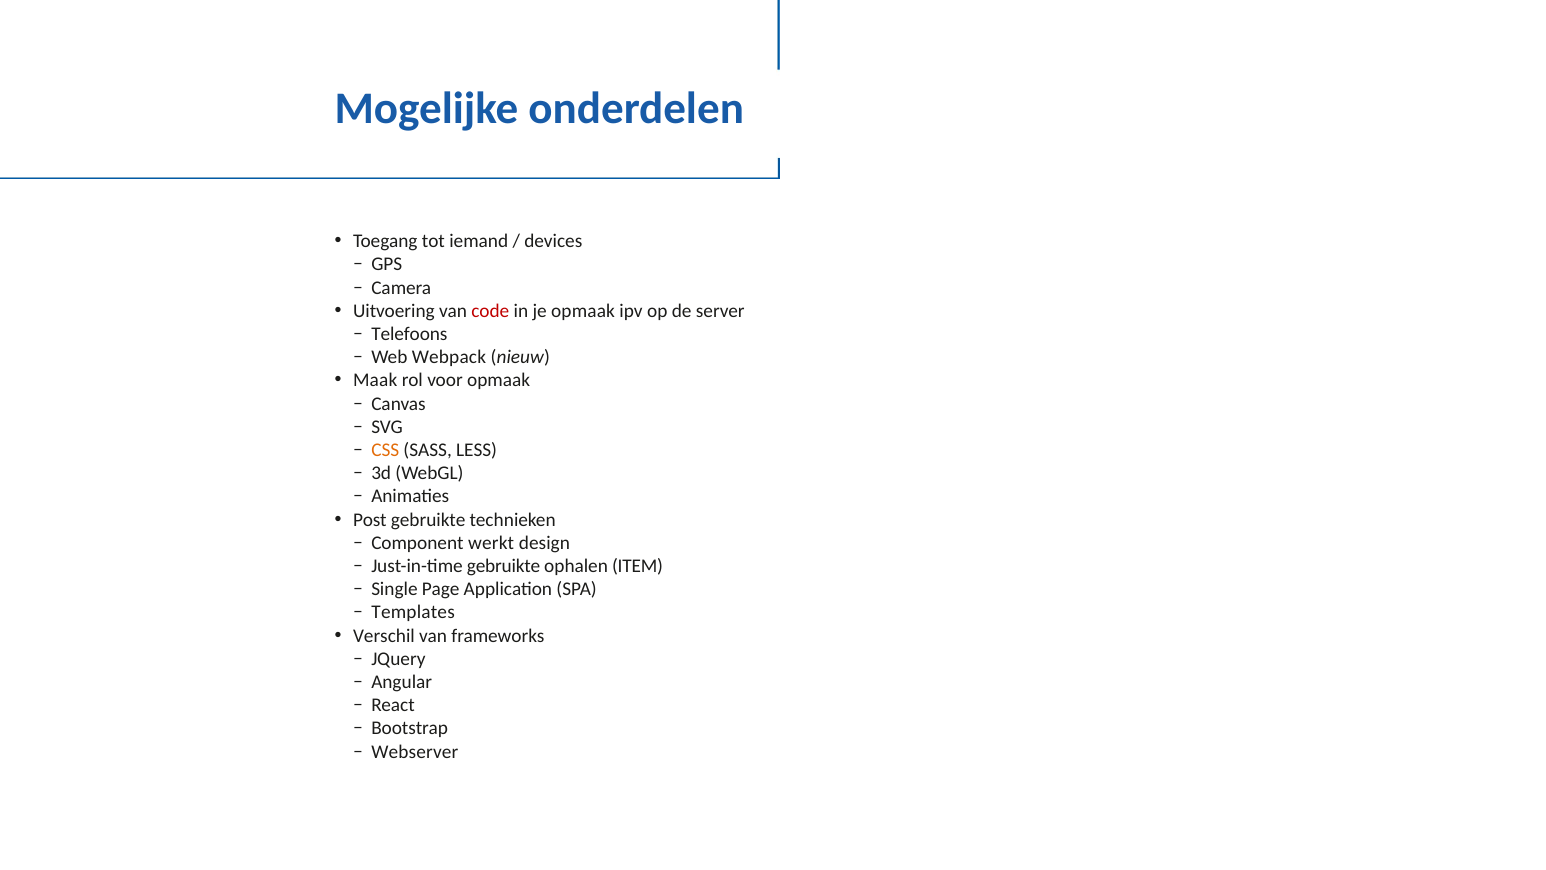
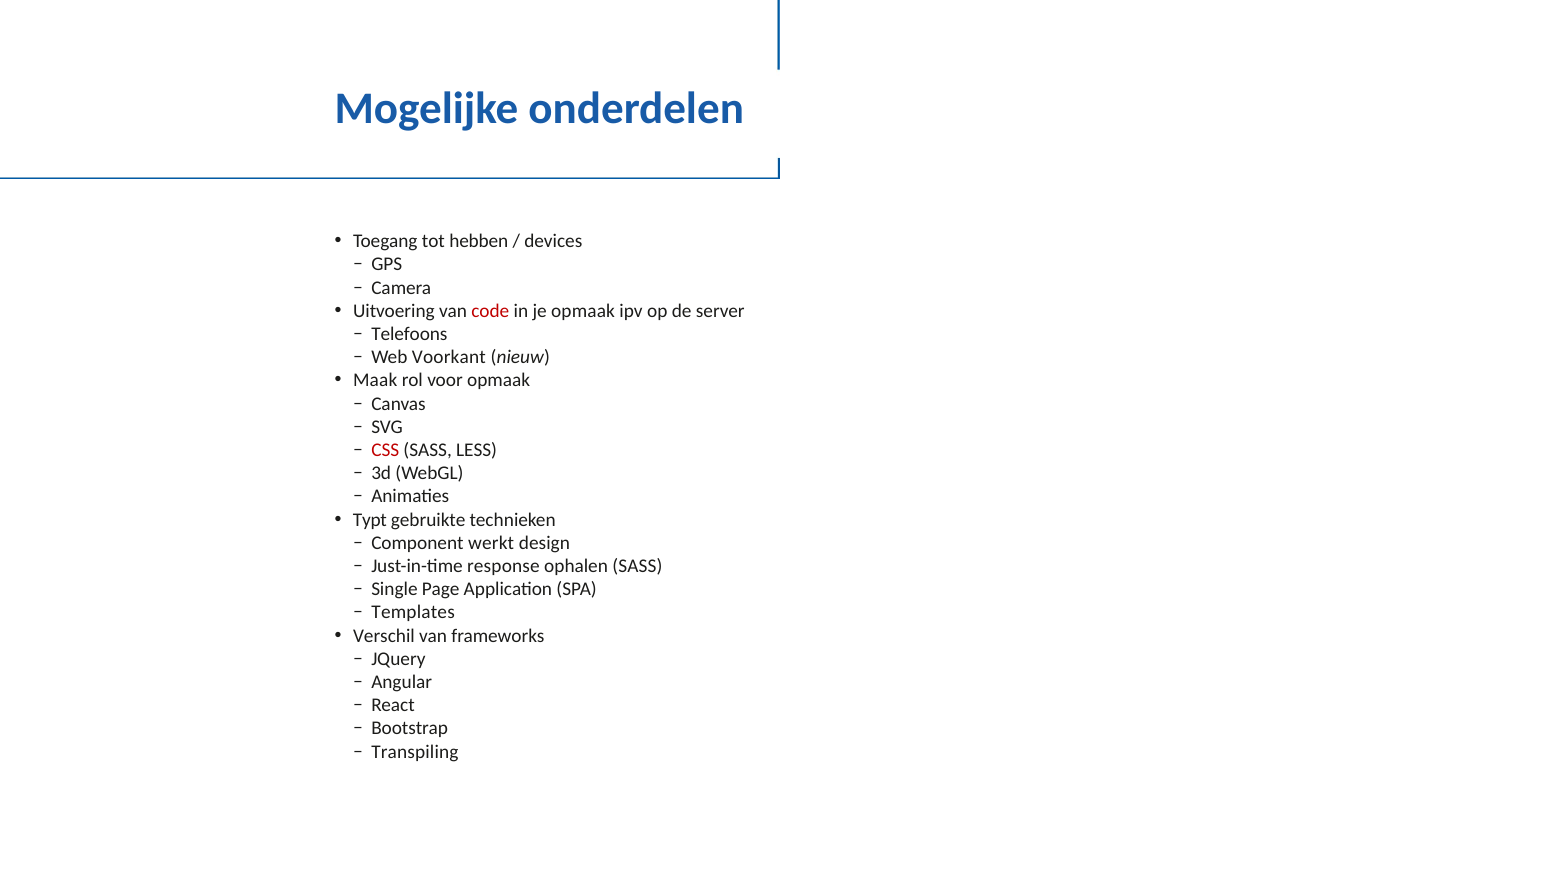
iemand: iemand -> hebben
Webpack: Webpack -> Voorkant
CSS colour: orange -> red
Post: Post -> Typt
Just-in-time gebruikte: gebruikte -> response
ophalen ITEM: ITEM -> SASS
Webserver: Webserver -> Transpiling
